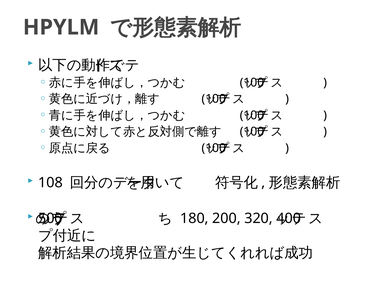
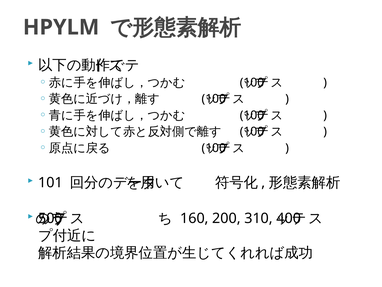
108: 108 -> 101
180: 180 -> 160
320: 320 -> 310
